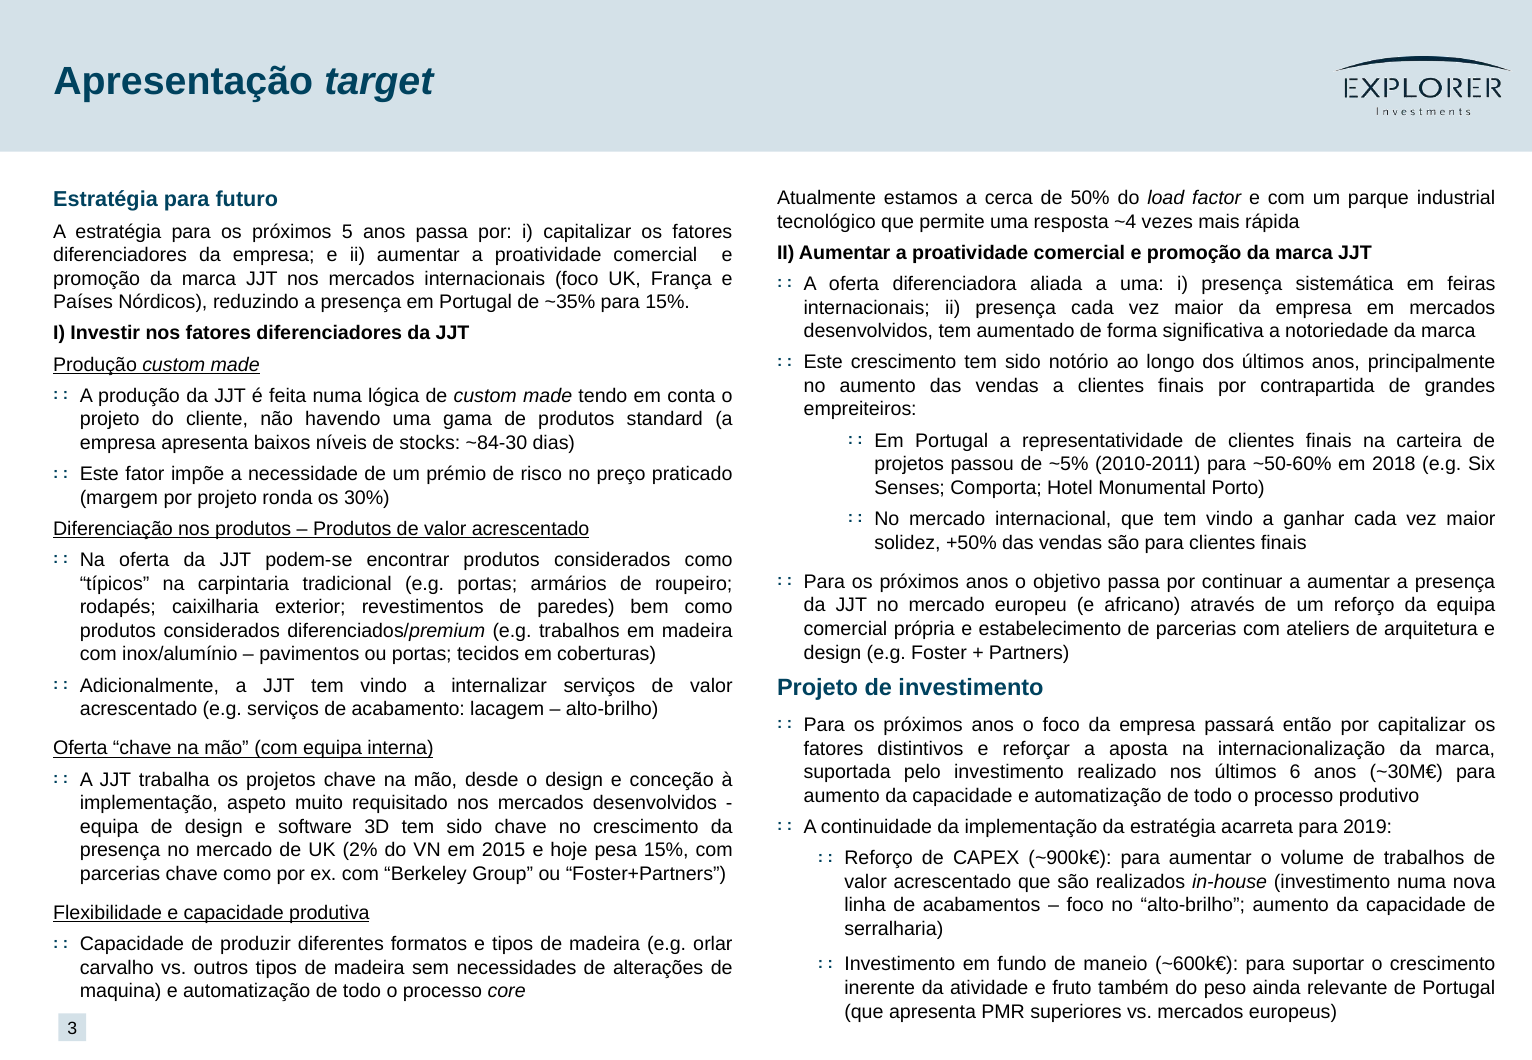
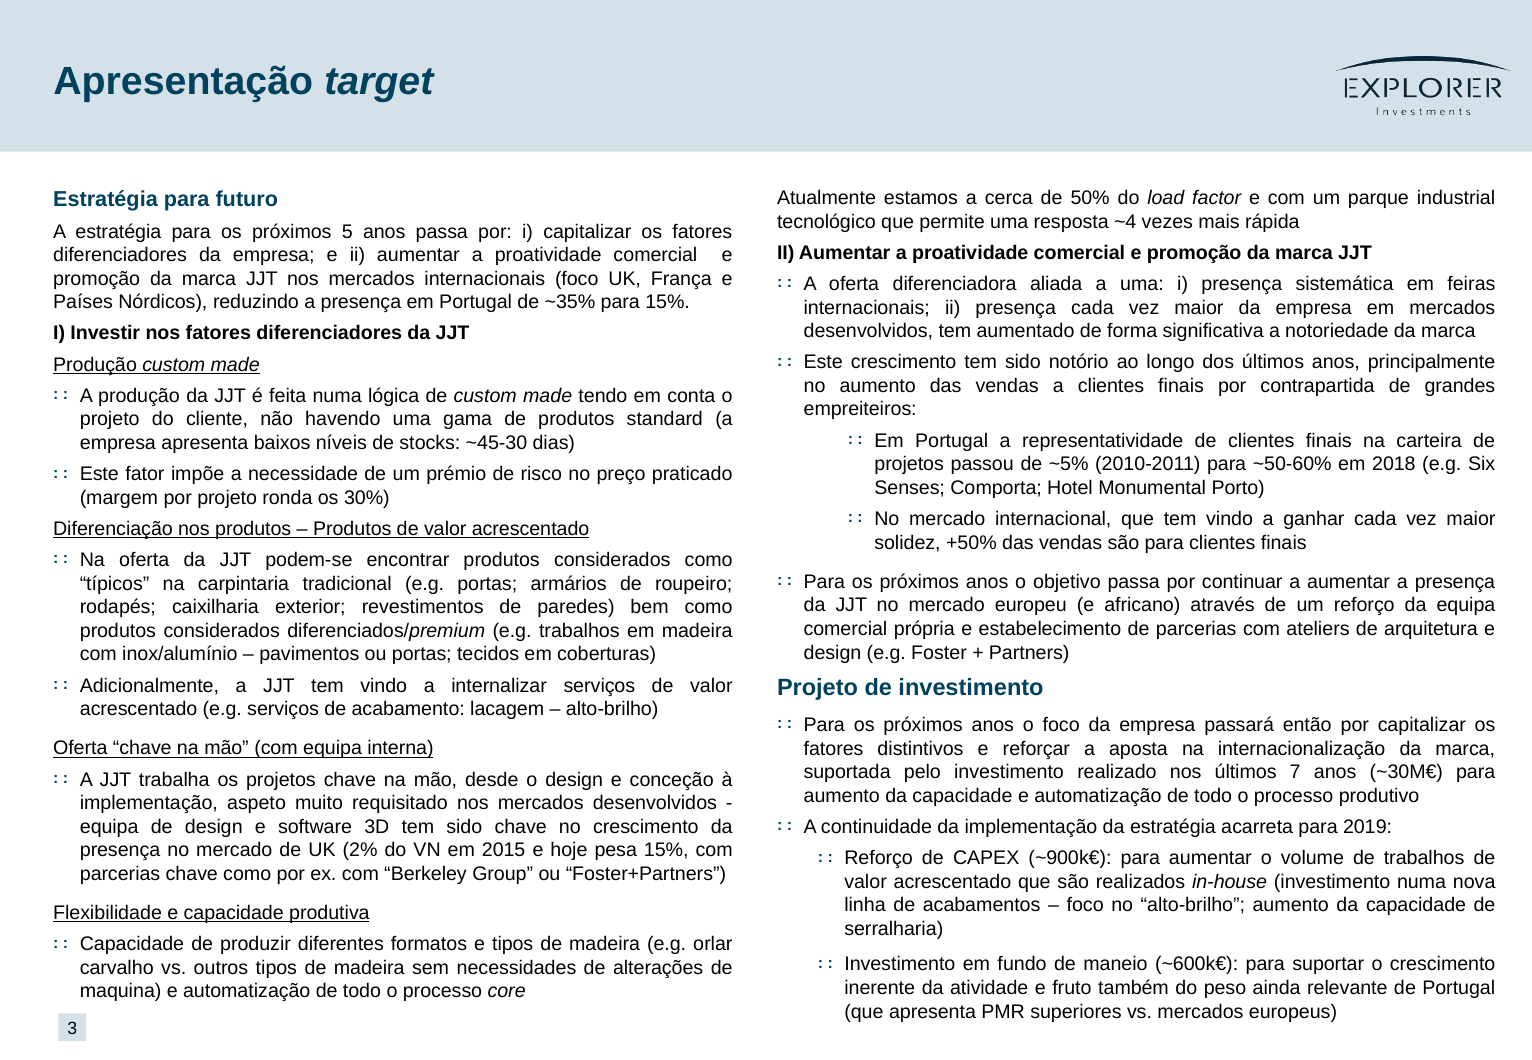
~84-30: ~84-30 -> ~45-30
6: 6 -> 7
